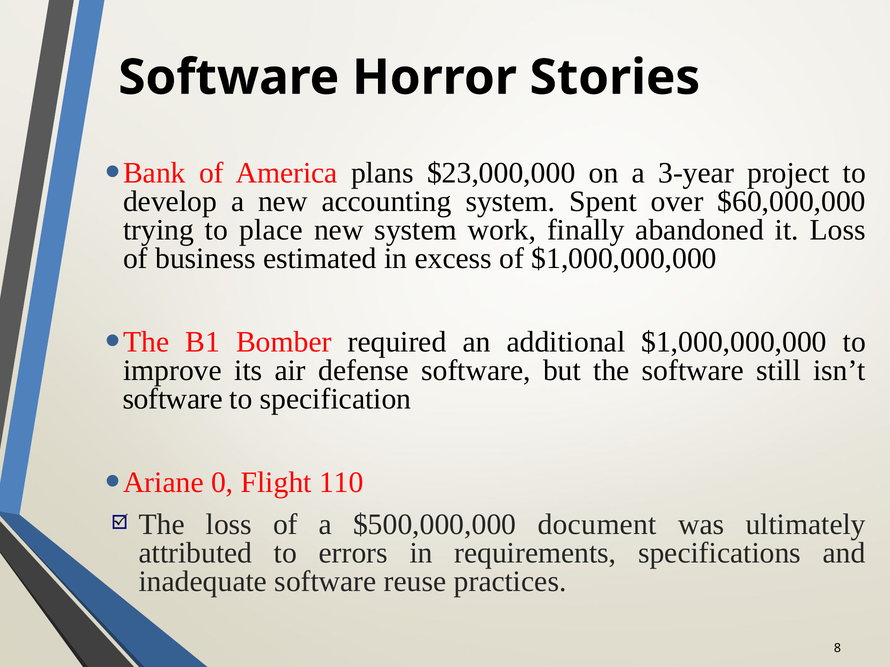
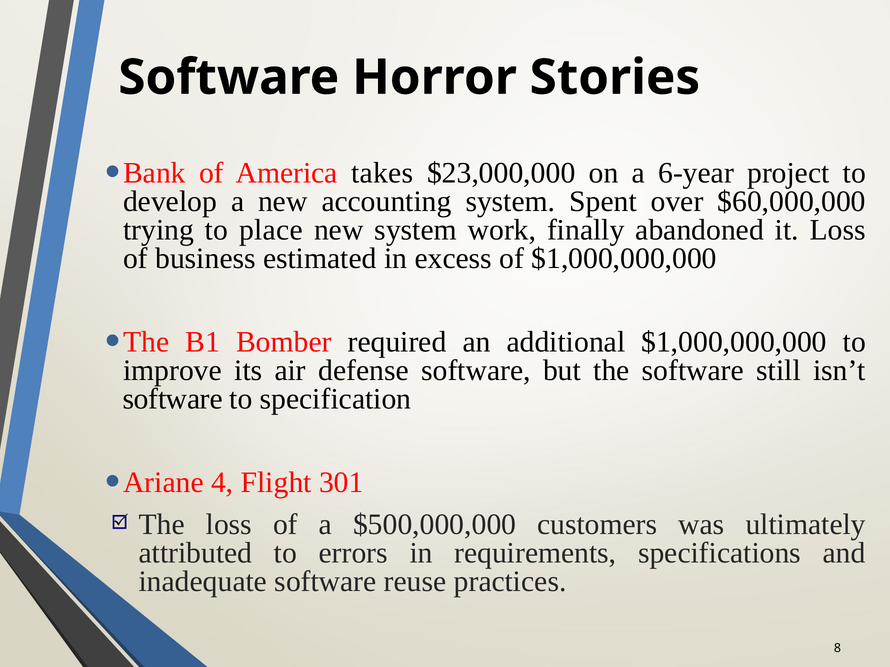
plans: plans -> takes
3-year: 3-year -> 6-year
0: 0 -> 4
110: 110 -> 301
document: document -> customers
